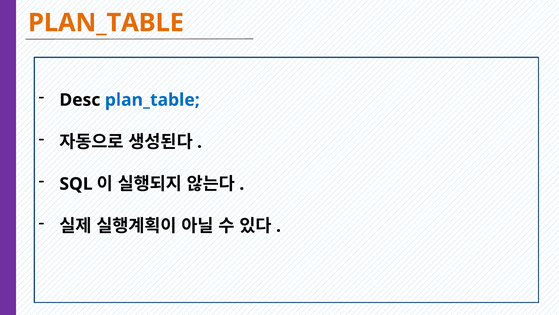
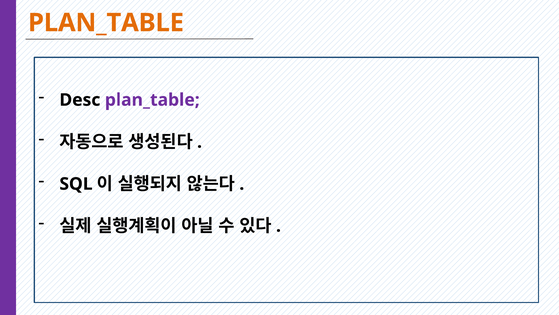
plan_table at (152, 100) colour: blue -> purple
